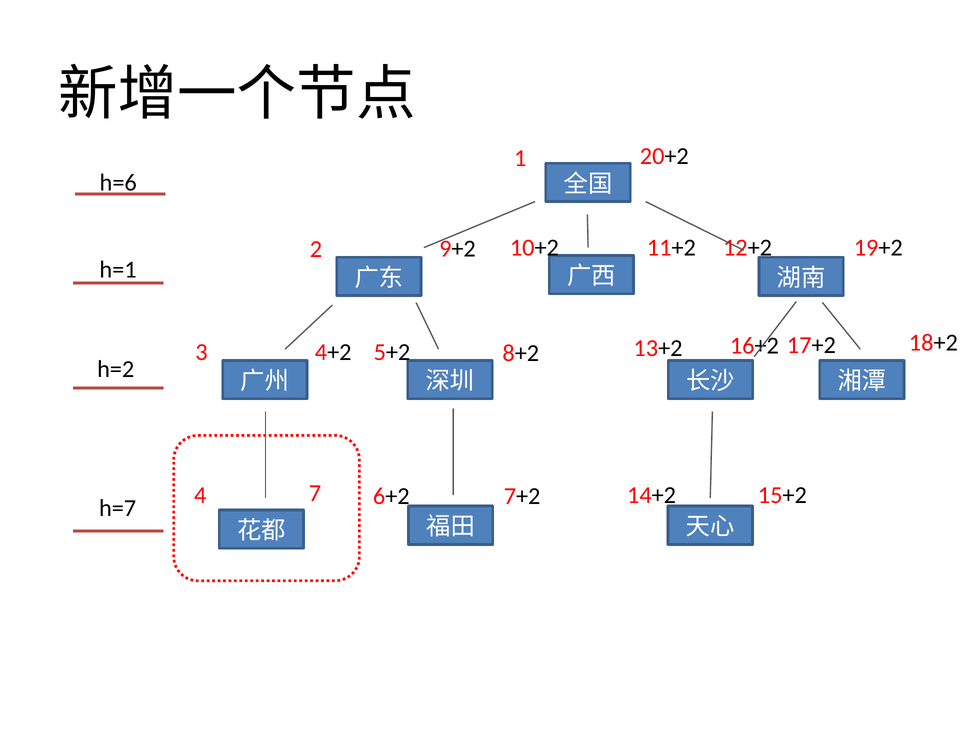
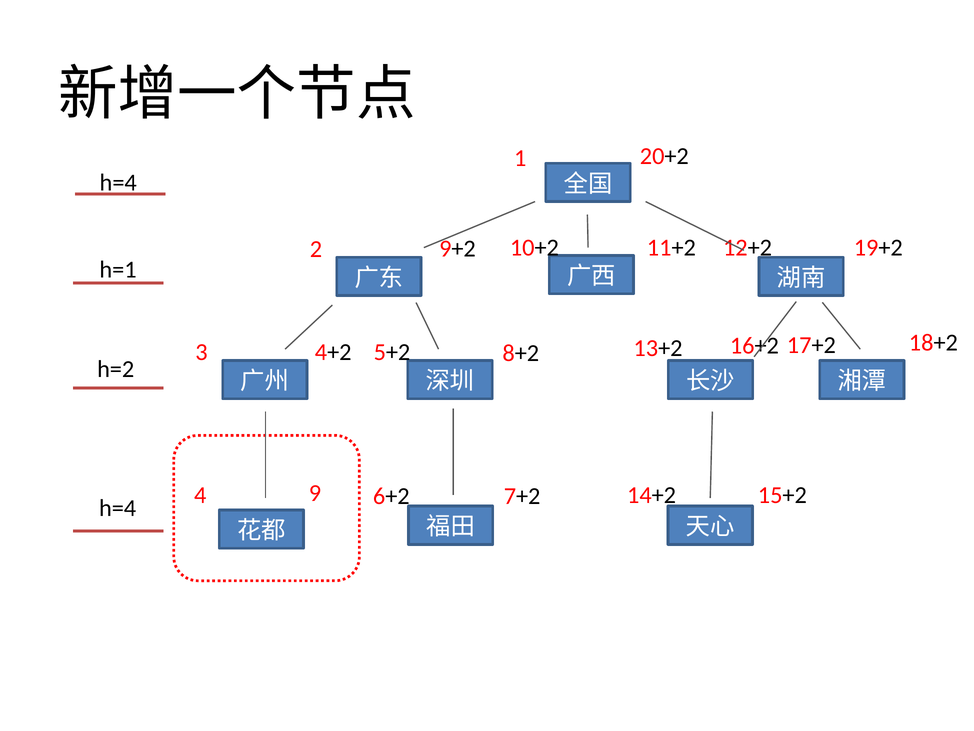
h=6 at (118, 183): h=6 -> h=4
7: 7 -> 9
h=7 at (118, 508): h=7 -> h=4
